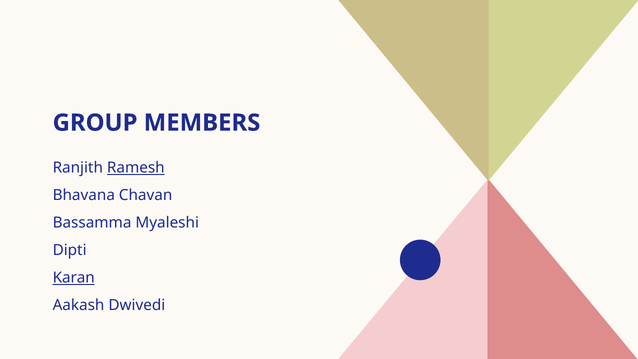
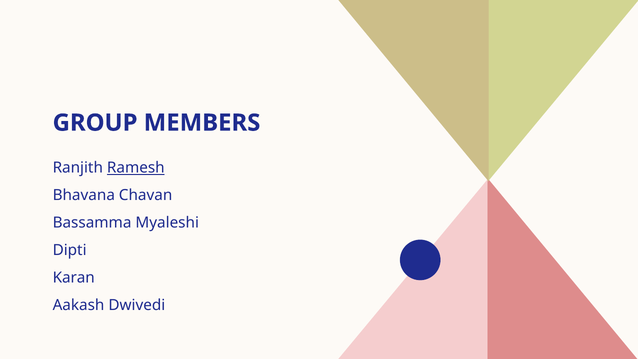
Karan underline: present -> none
